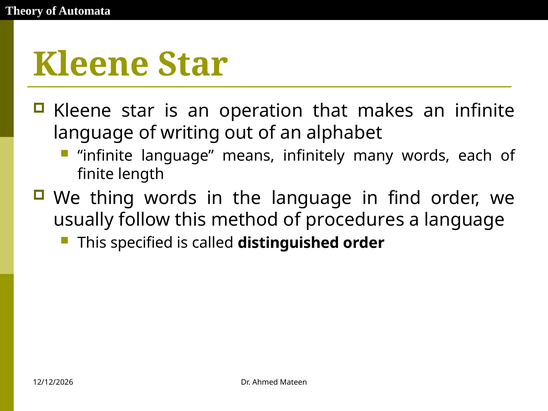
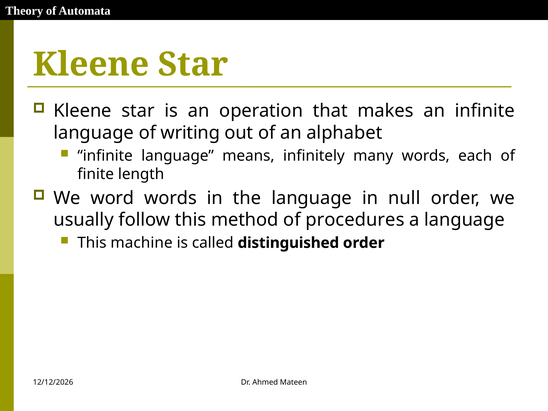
thing: thing -> word
find: find -> null
specified: specified -> machine
